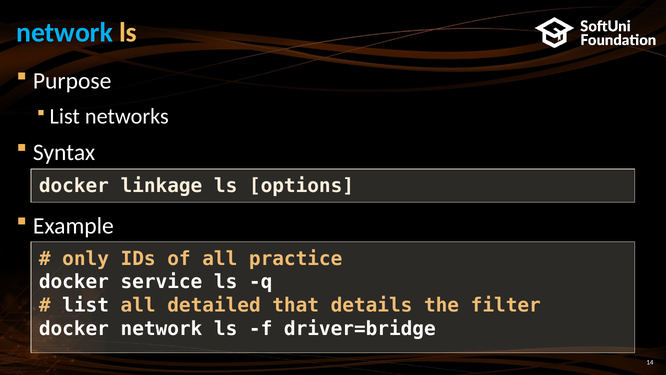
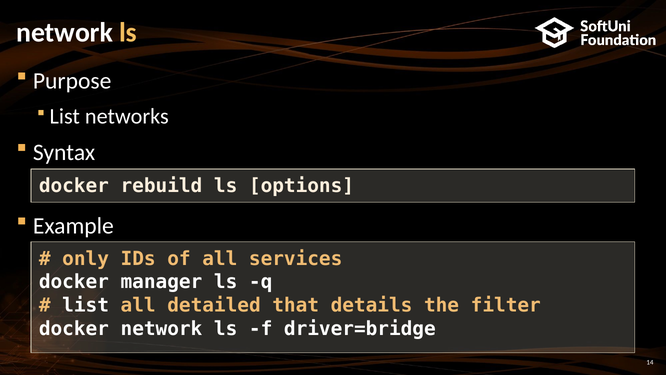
network at (65, 32) colour: light blue -> white
linkage: linkage -> rebuild
practice: practice -> services
service: service -> manager
